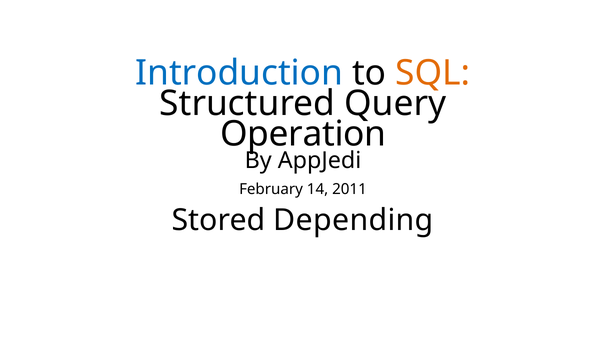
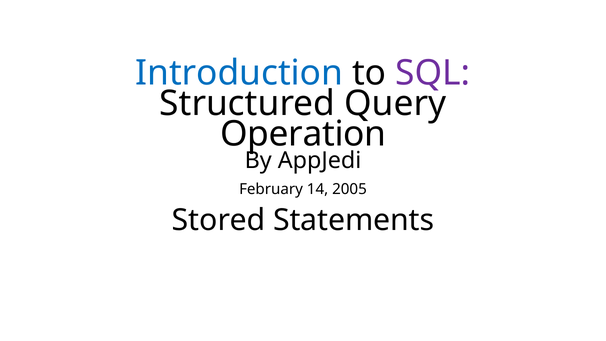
SQL colour: orange -> purple
2011: 2011 -> 2005
Depending: Depending -> Statements
